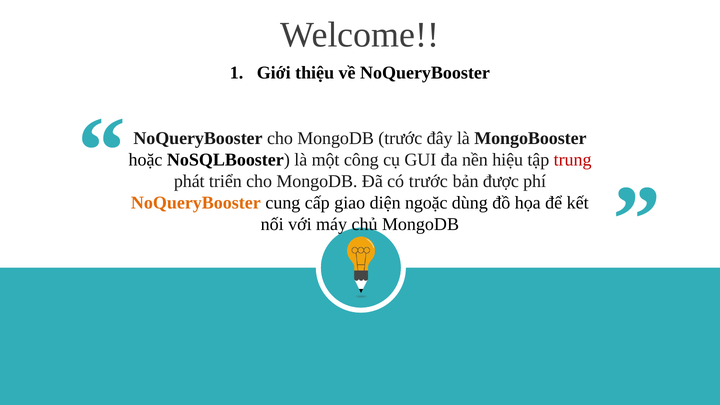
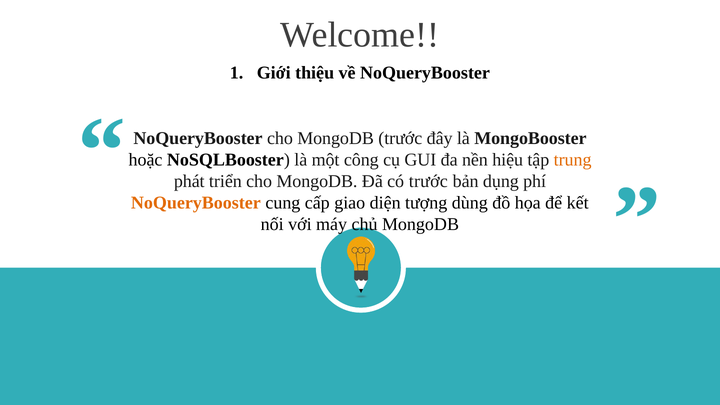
trung colour: red -> orange
được: được -> dụng
ngoặc: ngoặc -> tượng
